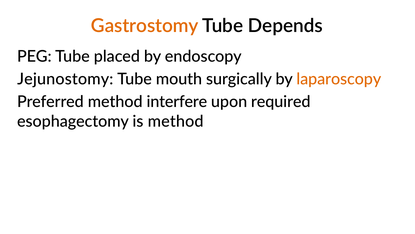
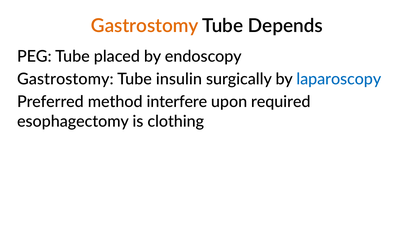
Jejunostomy at (65, 79): Jejunostomy -> Gastrostomy
mouth: mouth -> insulin
laparoscopy colour: orange -> blue
is method: method -> clothing
